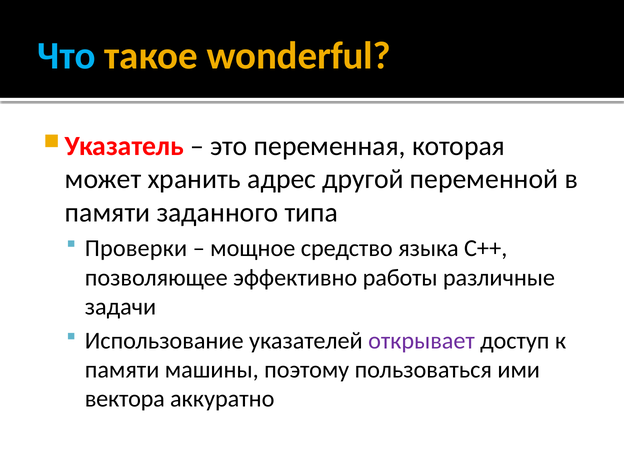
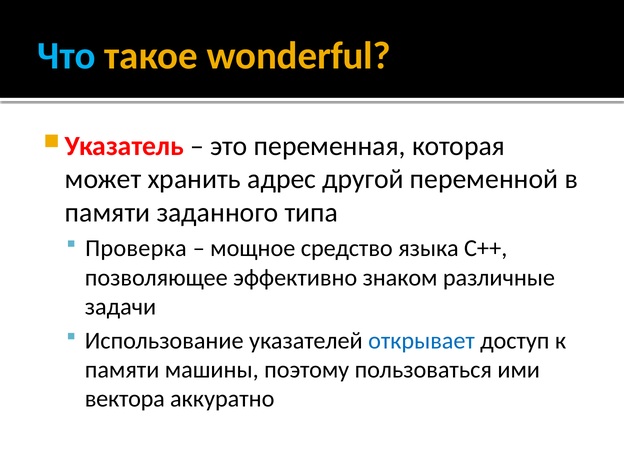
Проверки: Проверки -> Проверка
работы: работы -> знаком
открывает colour: purple -> blue
